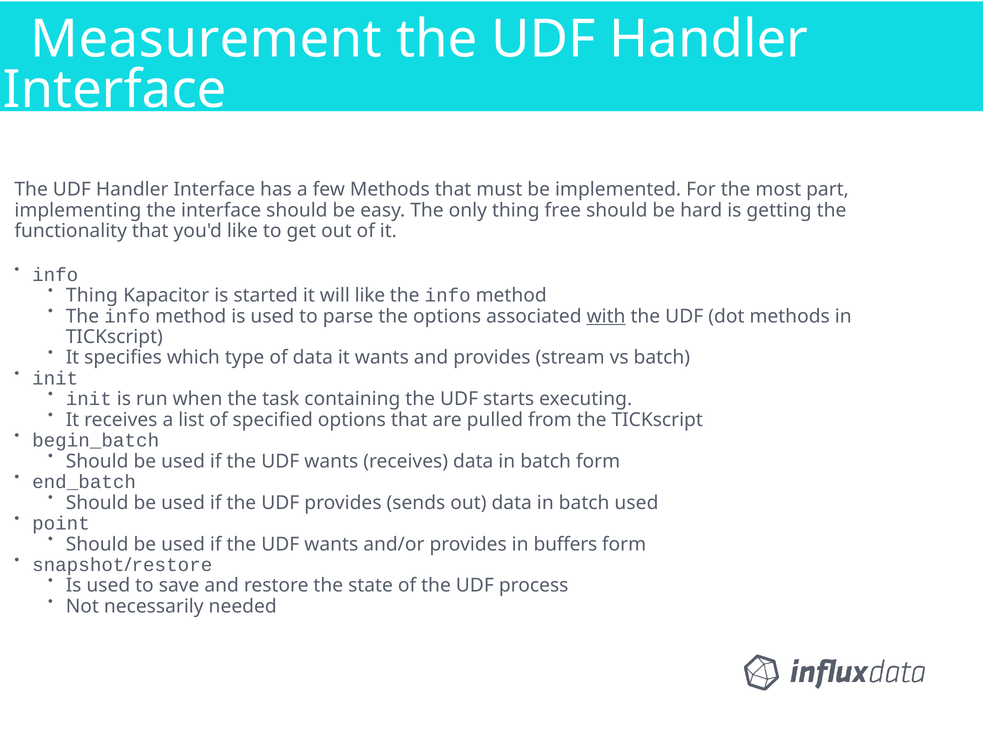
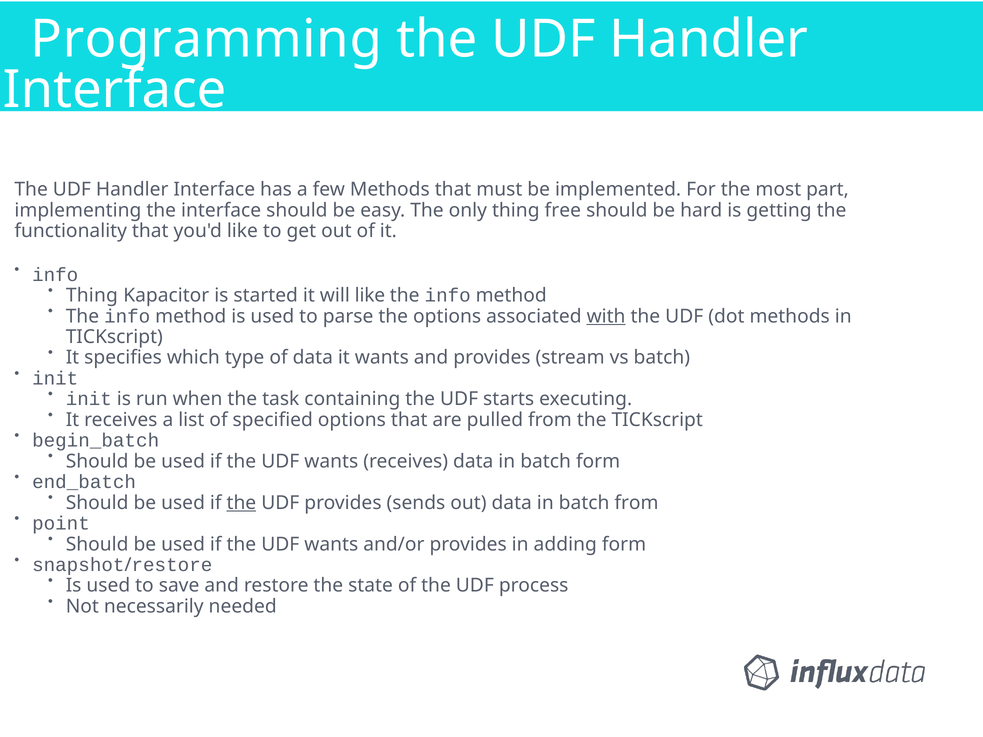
Measurement: Measurement -> Programming
the at (241, 503) underline: none -> present
batch used: used -> from
buffers: buffers -> adding
